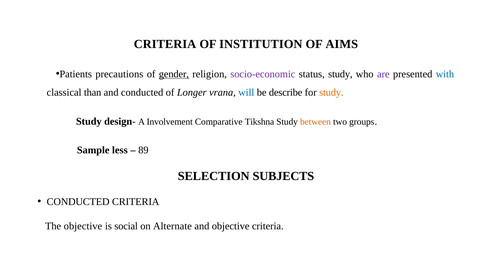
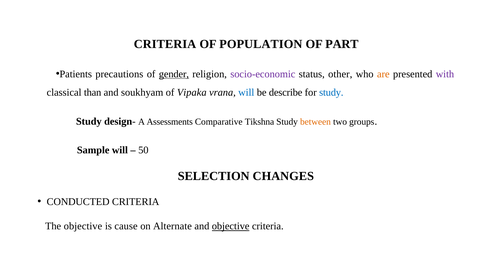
INSTITUTION: INSTITUTION -> POPULATION
AIMS: AIMS -> PART
status study: study -> other
are colour: purple -> orange
with colour: blue -> purple
and conducted: conducted -> soukhyam
Longer: Longer -> Vipaka
study at (331, 92) colour: orange -> blue
Involvement: Involvement -> Assessments
Sample less: less -> will
89: 89 -> 50
SUBJECTS: SUBJECTS -> CHANGES
social: social -> cause
objective at (231, 226) underline: none -> present
